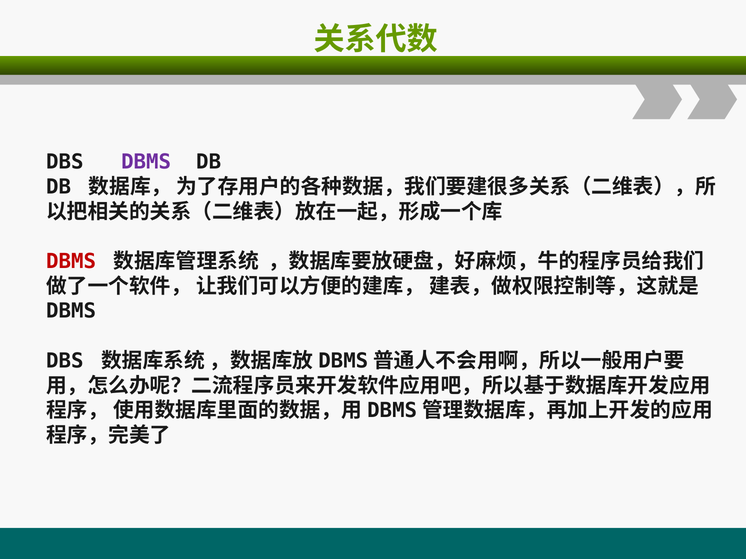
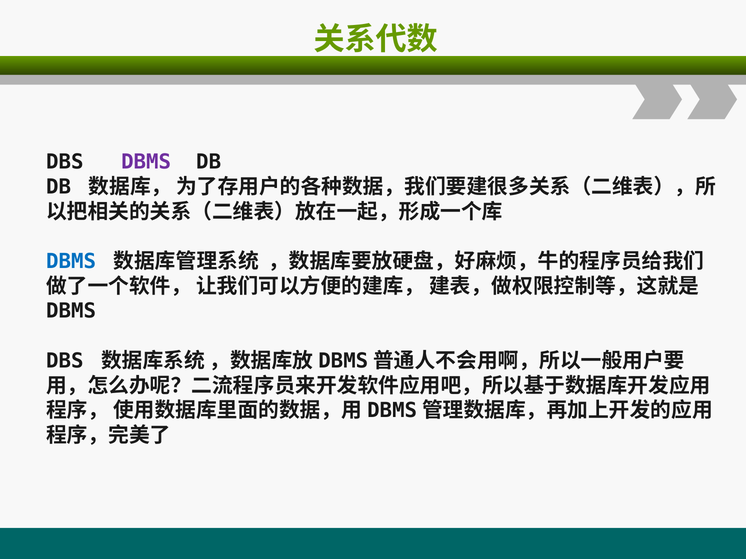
DBMS at (71, 262) colour: red -> blue
